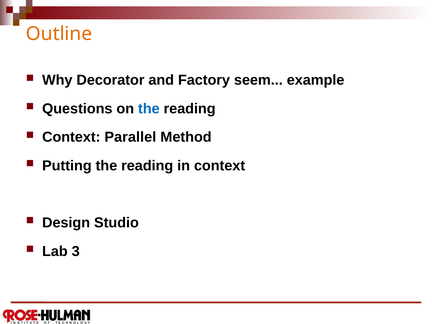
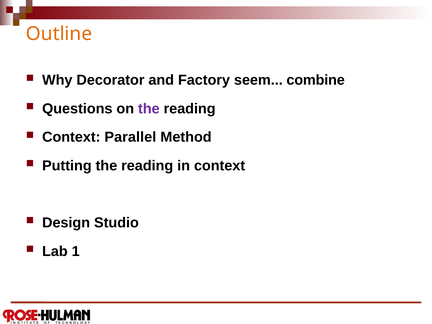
example: example -> combine
the at (149, 109) colour: blue -> purple
3: 3 -> 1
